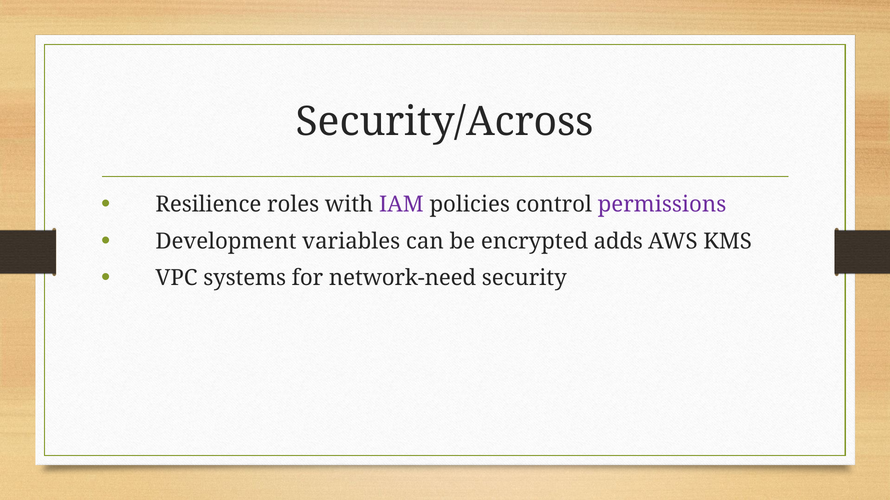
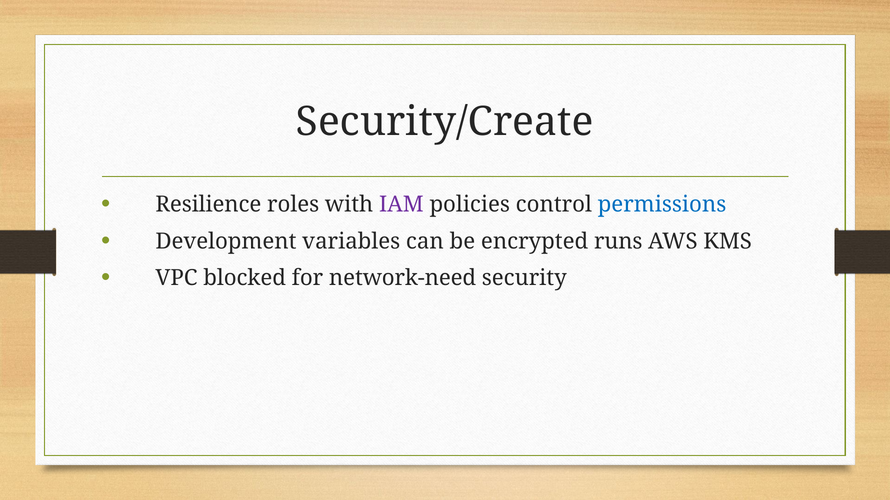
Security/Across: Security/Across -> Security/Create
permissions colour: purple -> blue
adds: adds -> runs
systems: systems -> blocked
